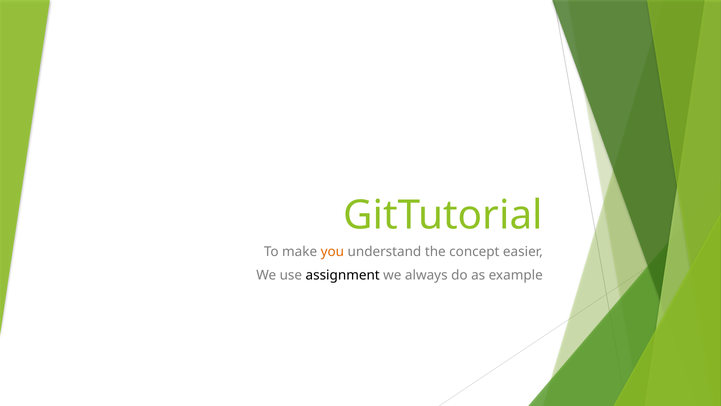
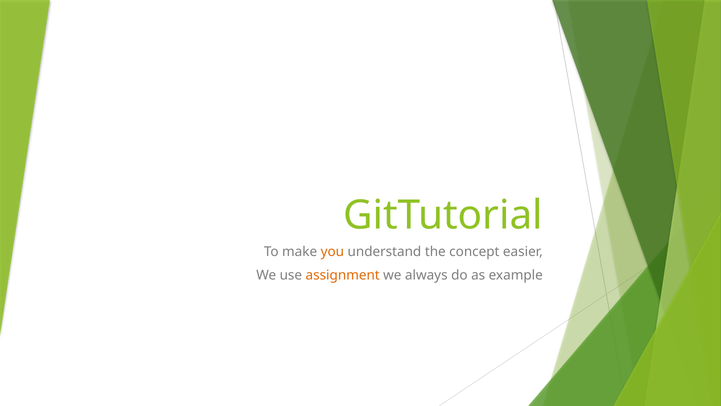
assignment colour: black -> orange
